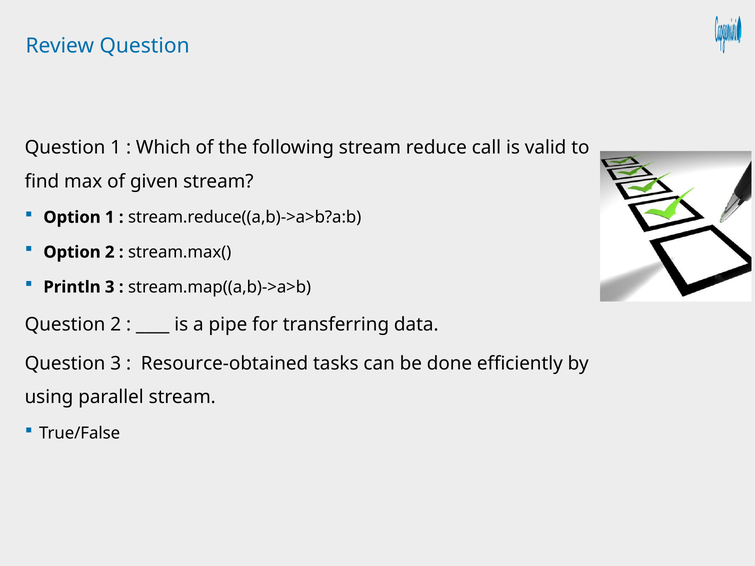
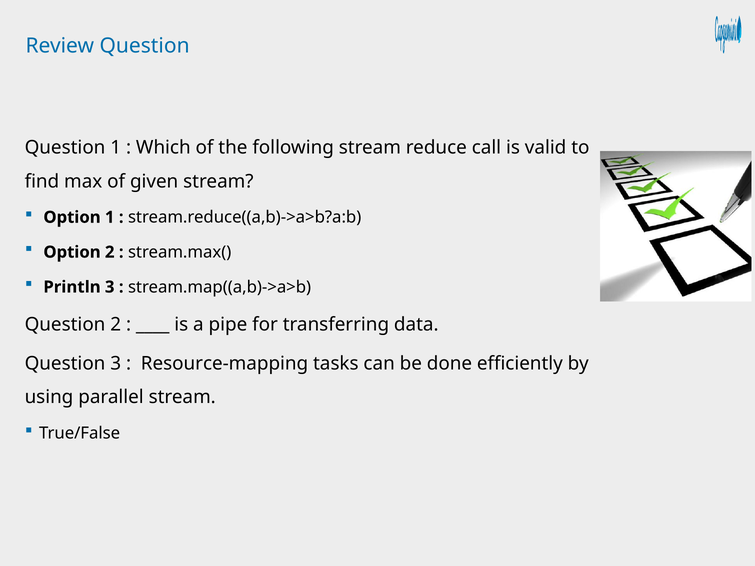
Resource-obtained: Resource-obtained -> Resource-mapping
